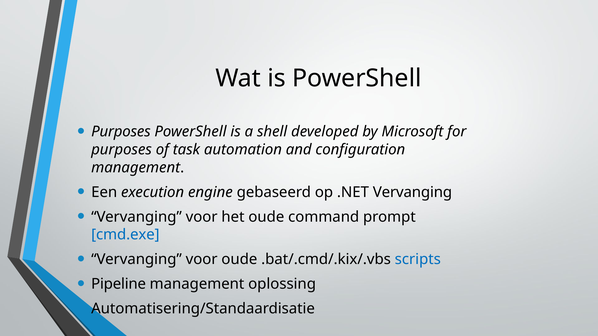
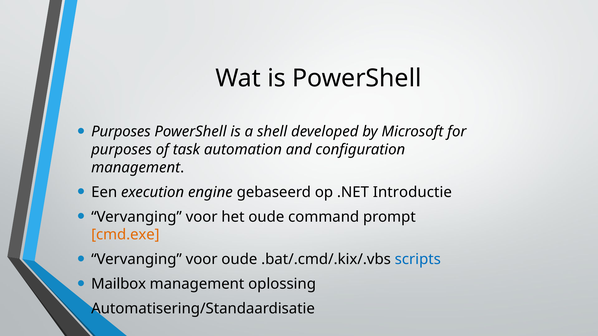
.NET Vervanging: Vervanging -> Introductie
cmd.exe colour: blue -> orange
Pipeline: Pipeline -> Mailbox
